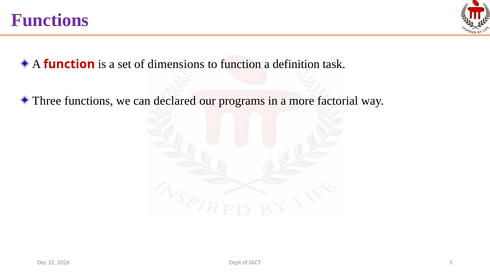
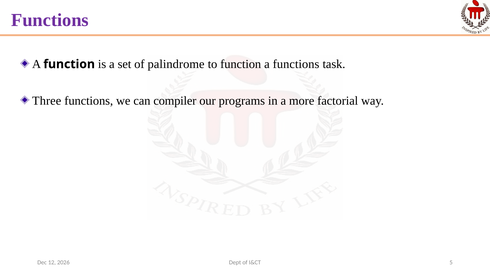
function at (69, 64) colour: red -> black
dimensions: dimensions -> palindrome
a definition: definition -> functions
declared: declared -> compiler
